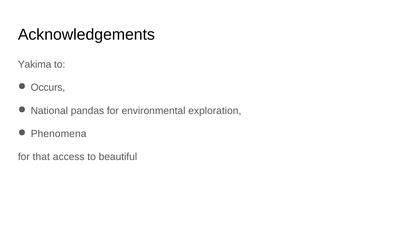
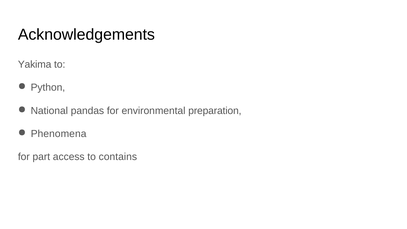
Occurs: Occurs -> Python
exploration: exploration -> preparation
that: that -> part
beautiful: beautiful -> contains
